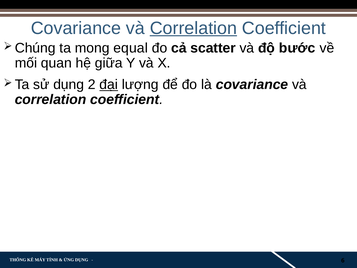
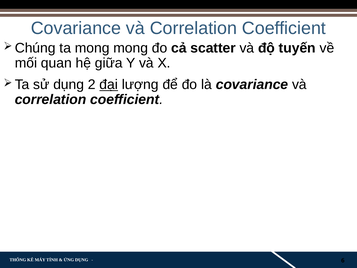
Correlation at (193, 28) underline: present -> none
mong equal: equal -> mong
bước: bước -> tuyến
